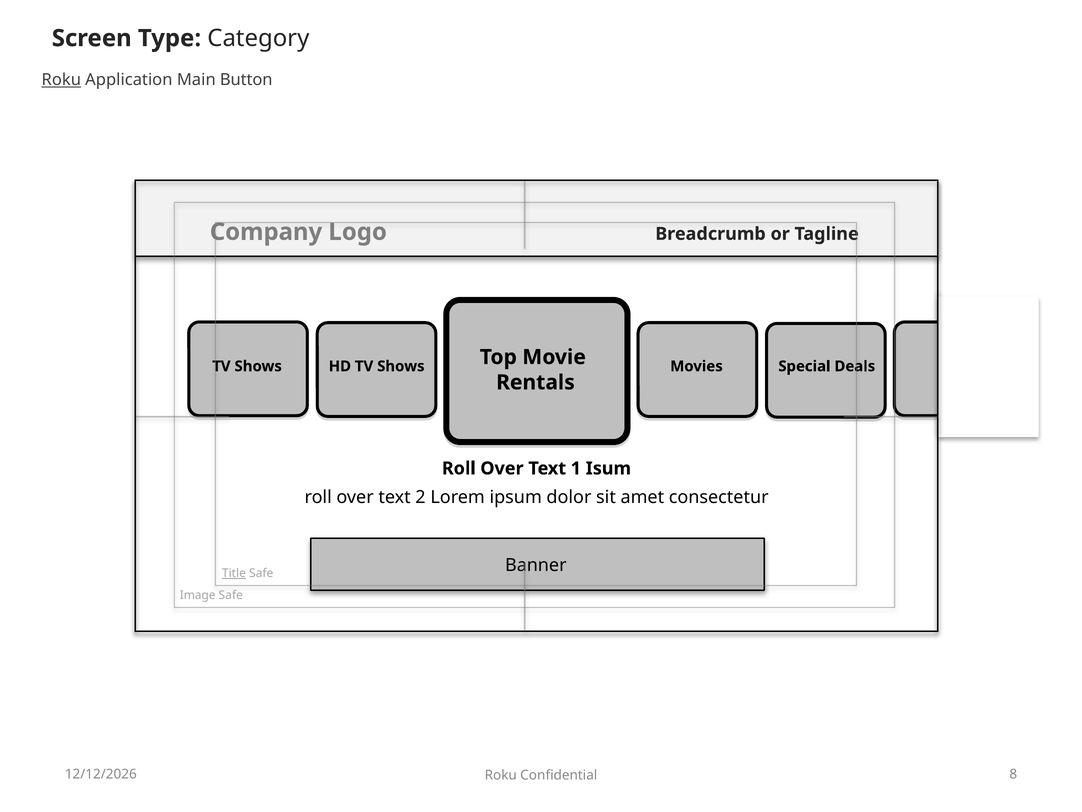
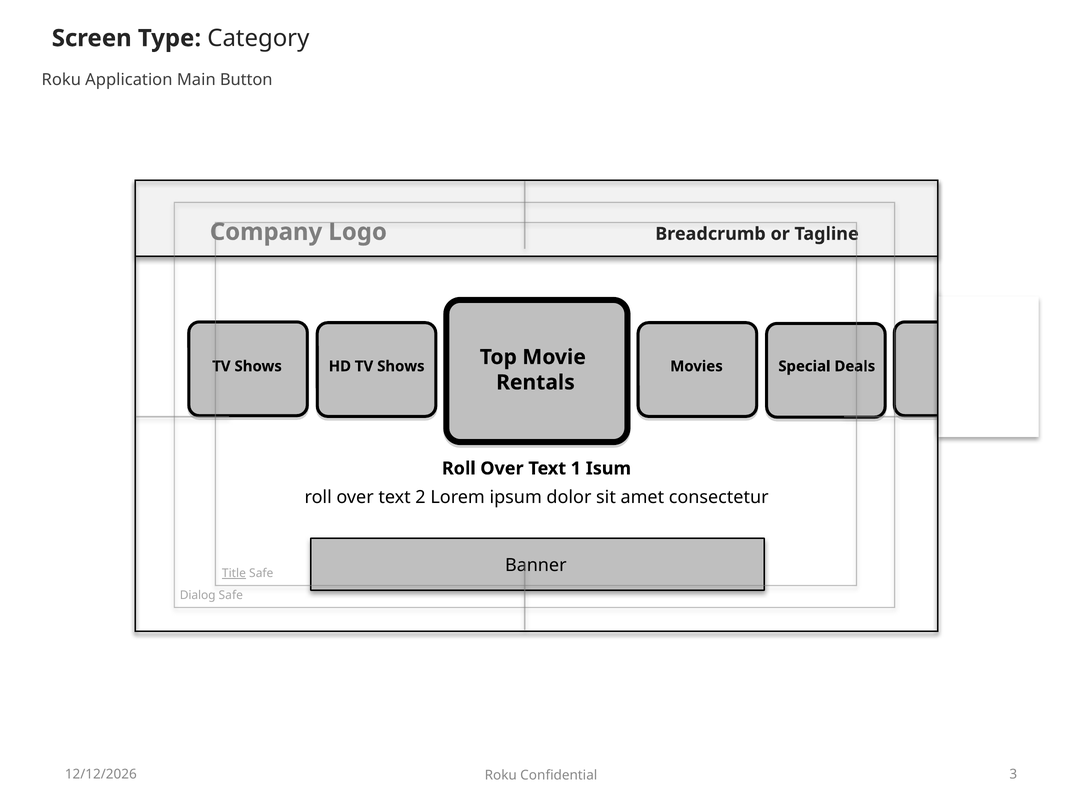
Roku at (61, 80) underline: present -> none
Image: Image -> Dialog
8: 8 -> 3
